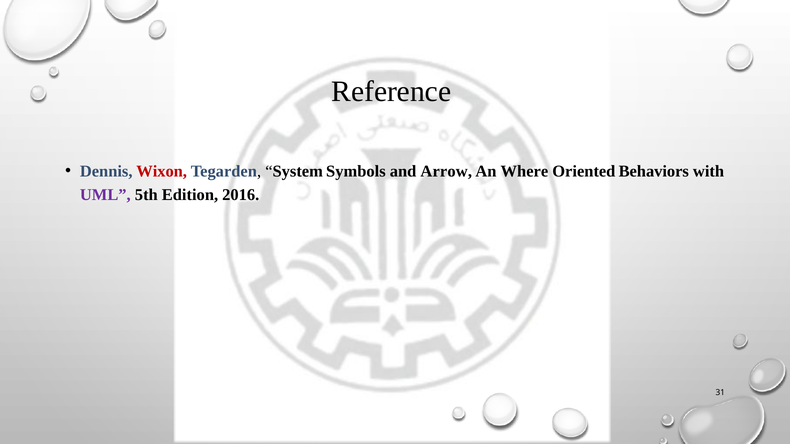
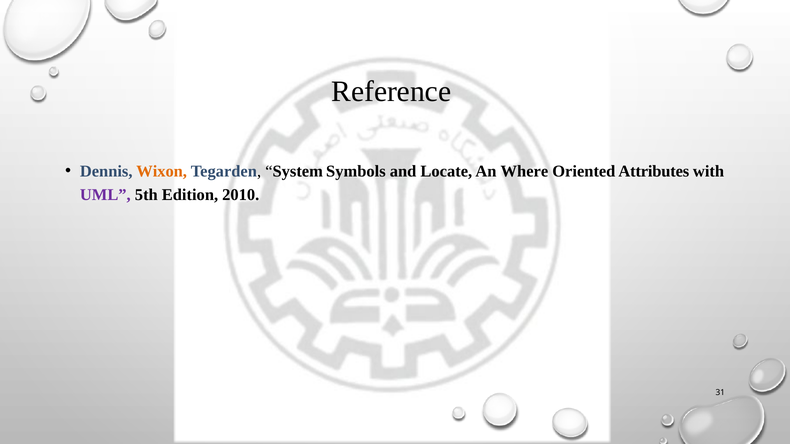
Wixon colour: red -> orange
Arrow: Arrow -> Locate
Behaviors: Behaviors -> Attributes
2016: 2016 -> 2010
